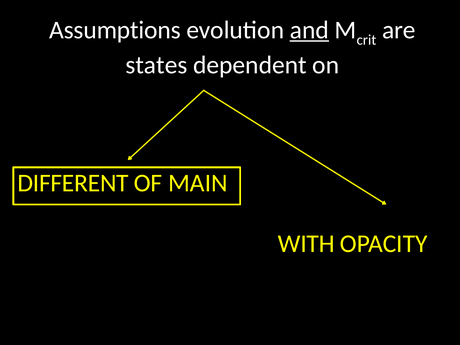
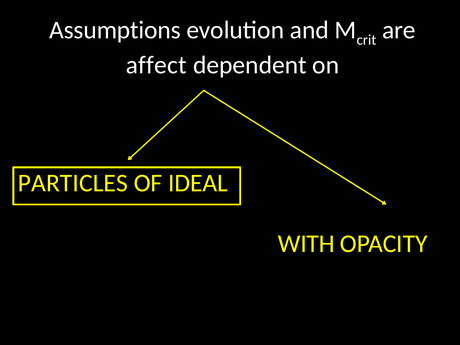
and underline: present -> none
states: states -> affect
DIFFERENT: DIFFERENT -> PARTICLES
MAIN: MAIN -> IDEAL
